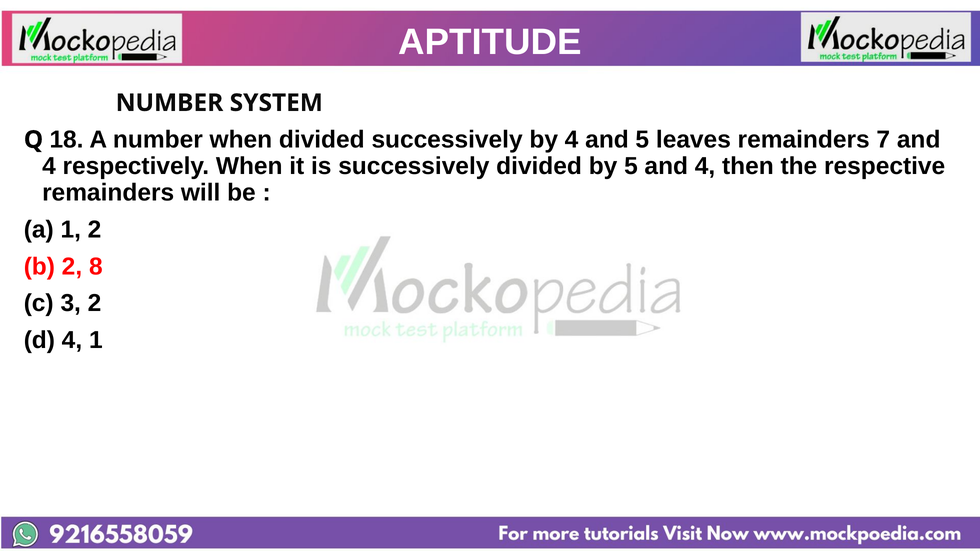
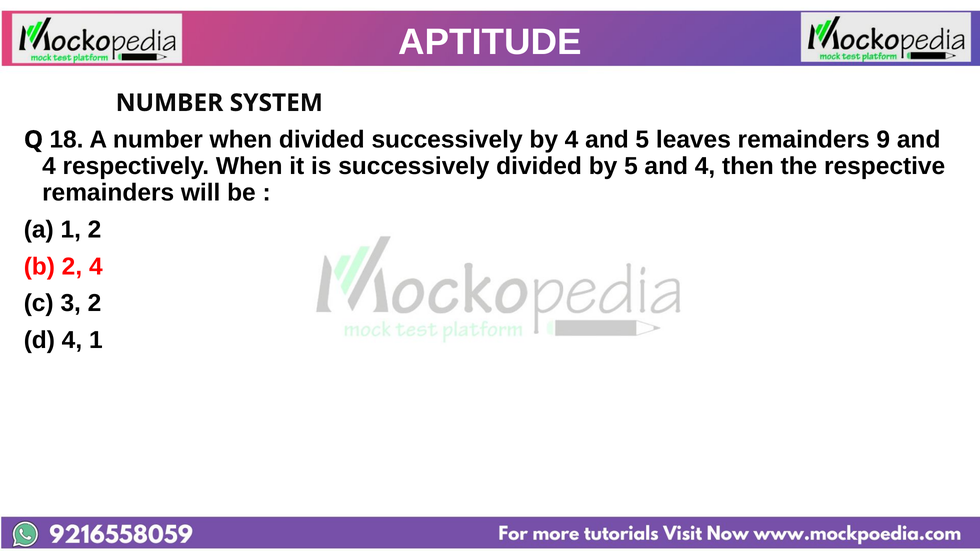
7: 7 -> 9
2 8: 8 -> 4
